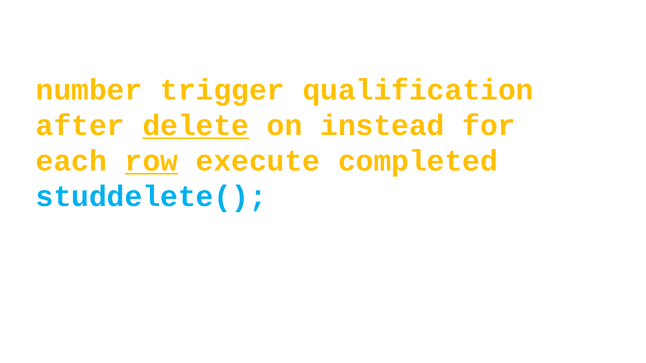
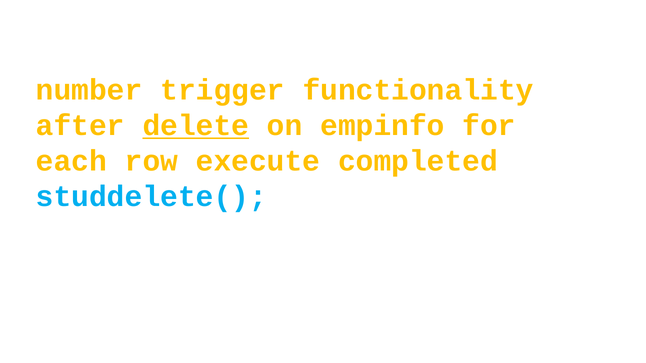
qualification: qualification -> functionality
instead: instead -> empinfo
row underline: present -> none
